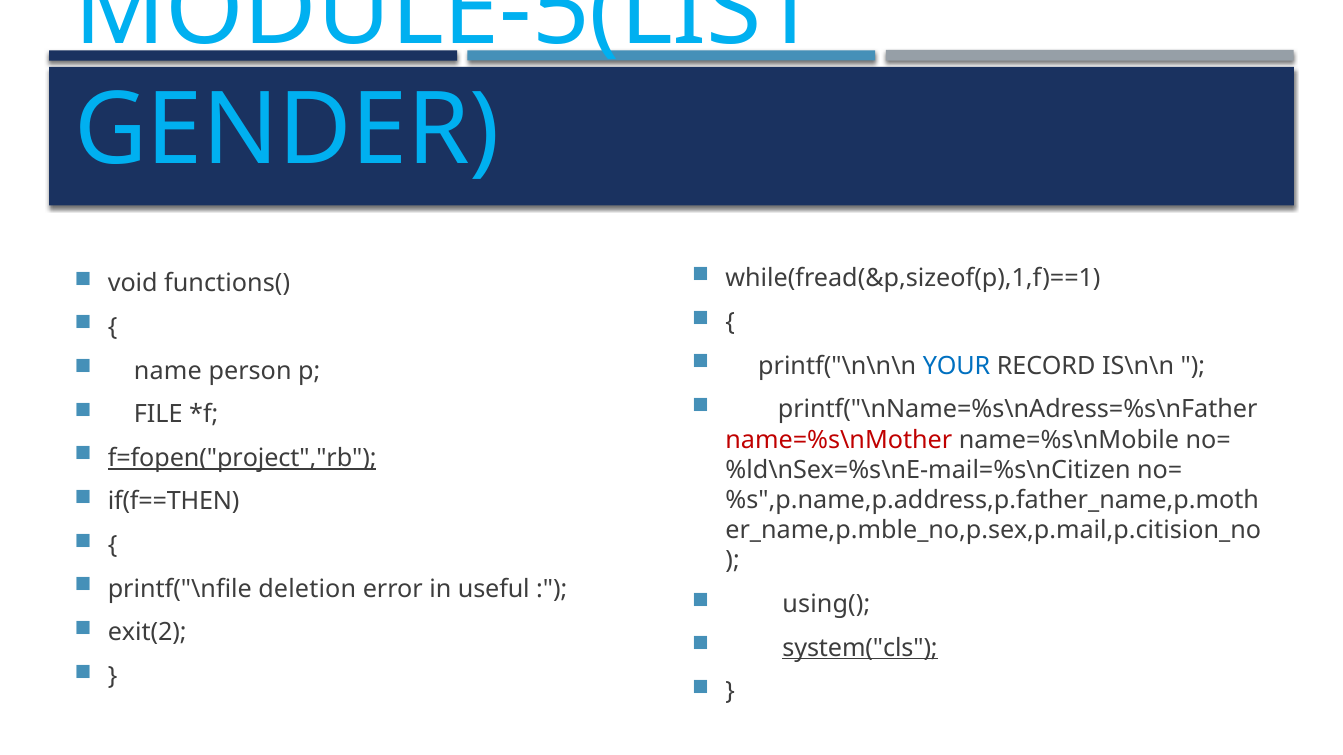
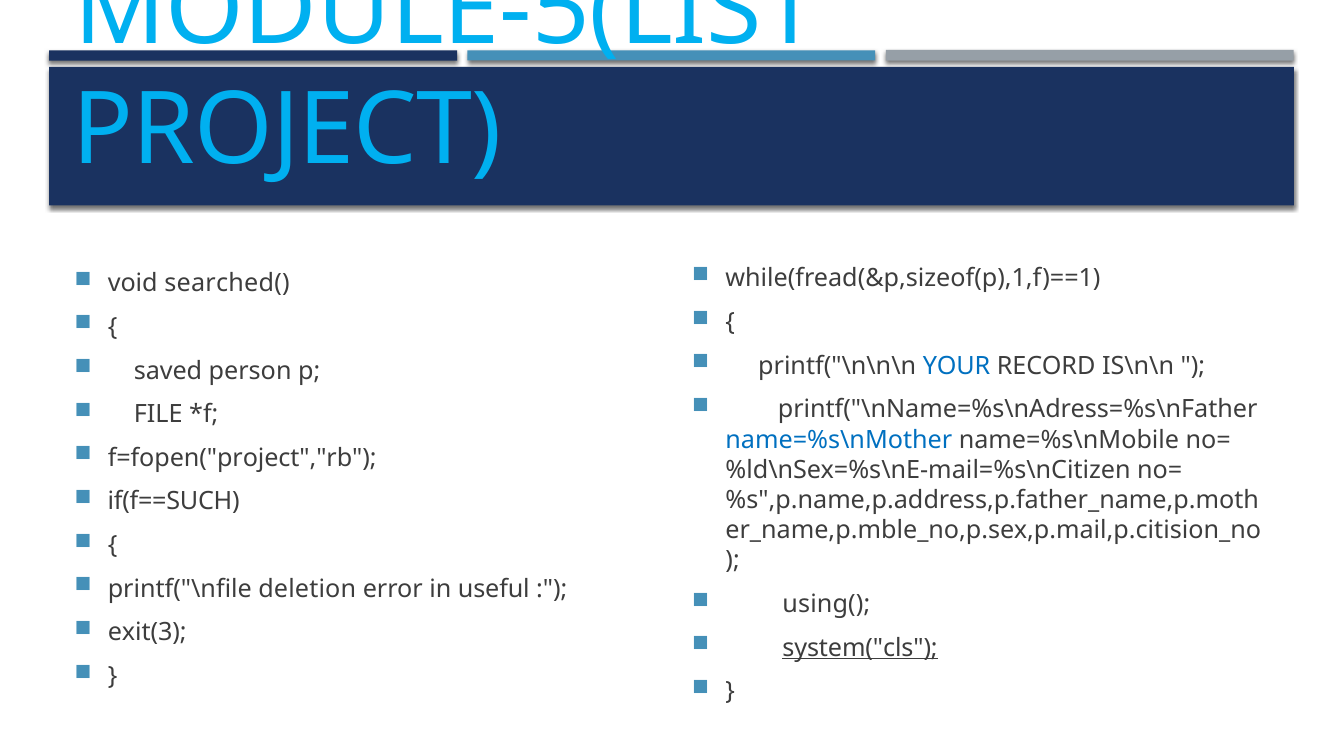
GENDER: GENDER -> PROJECT
functions(: functions( -> searched(
name: name -> saved
name=%s\nMother colour: red -> blue
f=fopen("project","rb underline: present -> none
if(f==THEN: if(f==THEN -> if(f==SUCH
exit(2: exit(2 -> exit(3
